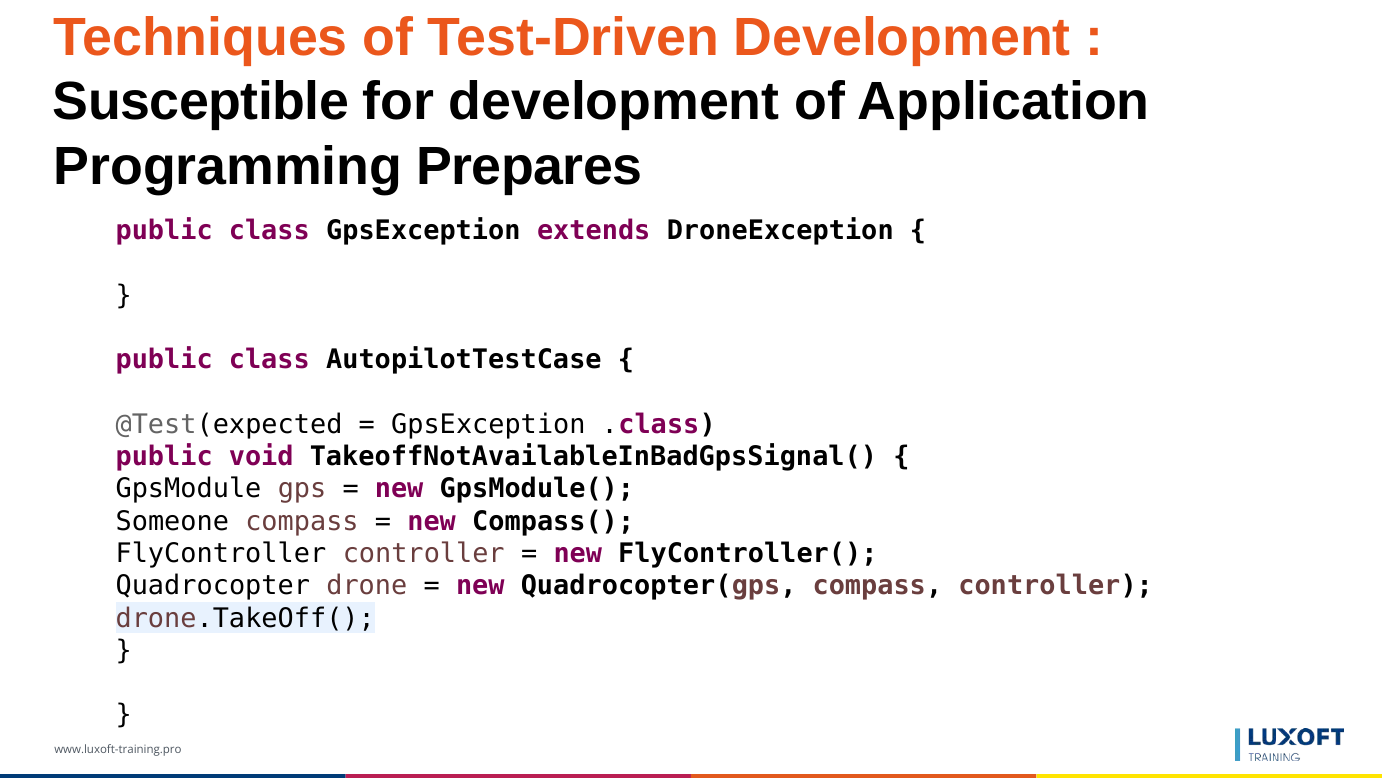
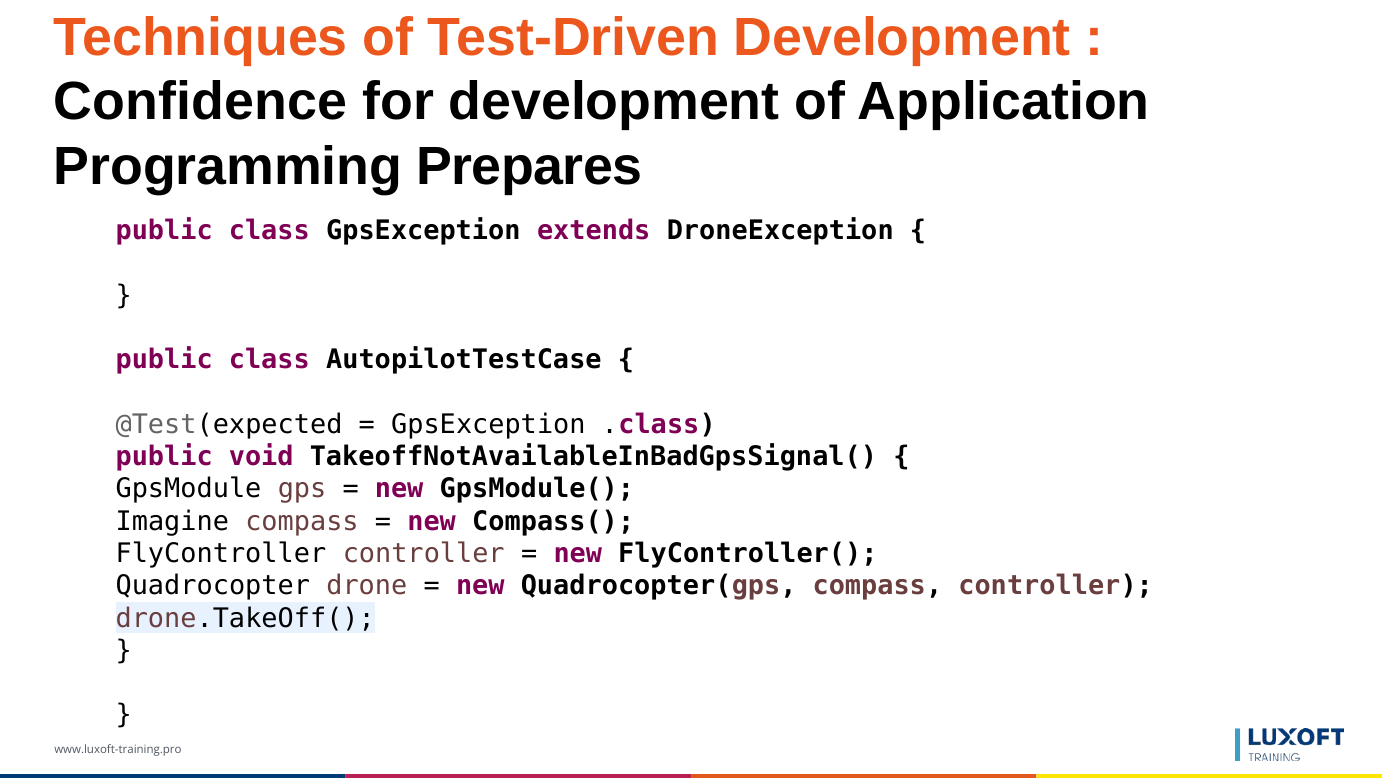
Susceptible: Susceptible -> Confidence
Someone: Someone -> Imagine
